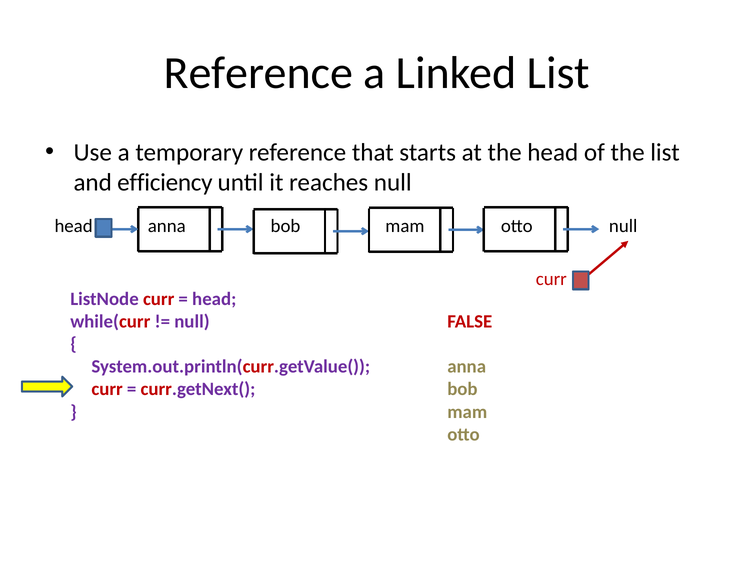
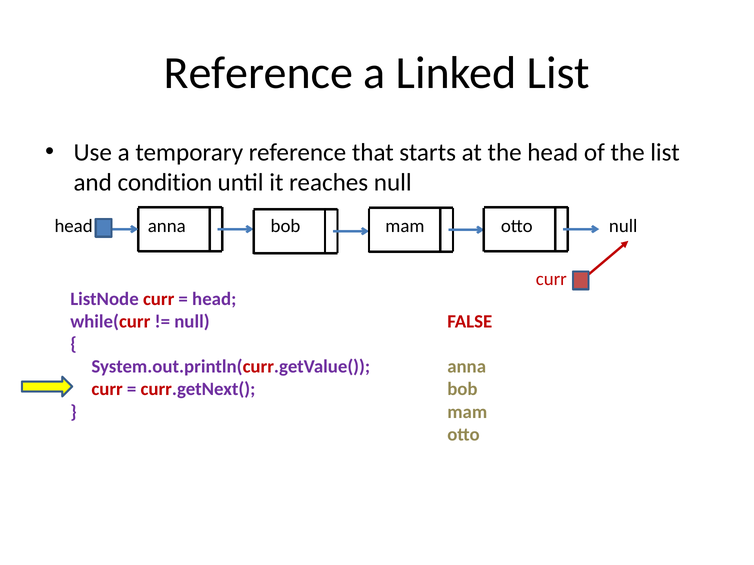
efficiency: efficiency -> condition
